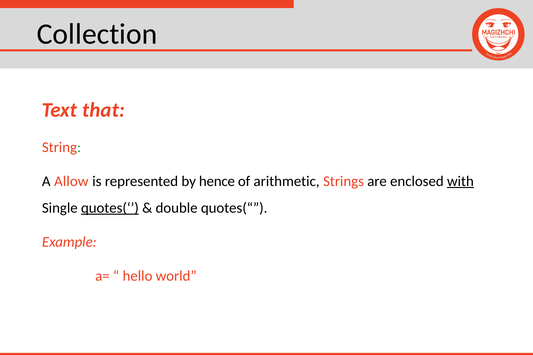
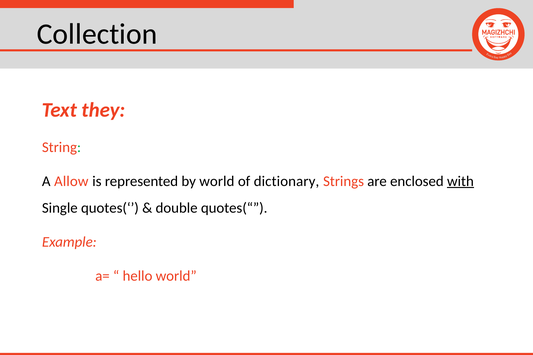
that: that -> they
by hence: hence -> world
arithmetic: arithmetic -> dictionary
quotes(‘ underline: present -> none
